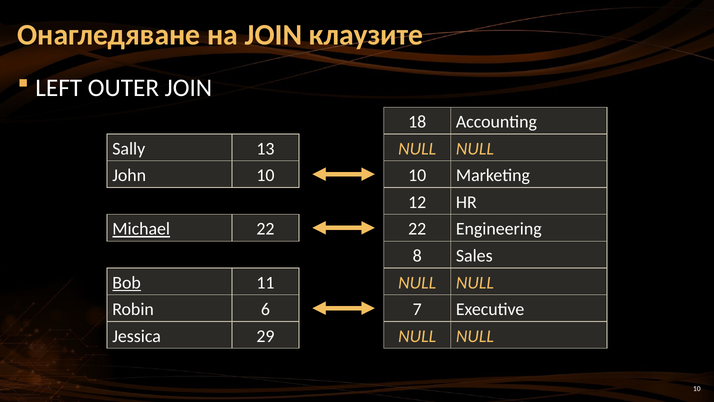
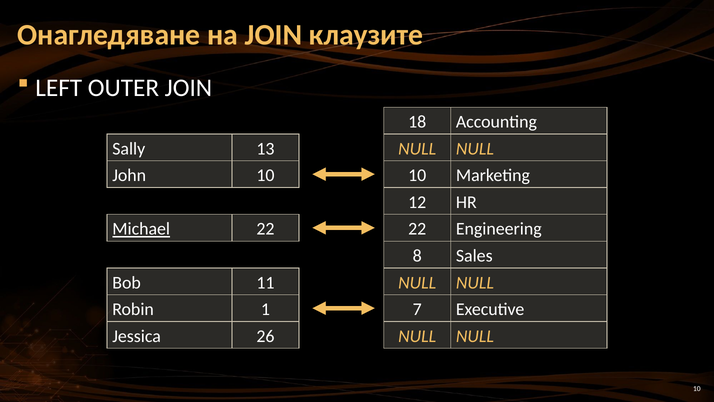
Bob underline: present -> none
6: 6 -> 1
29: 29 -> 26
